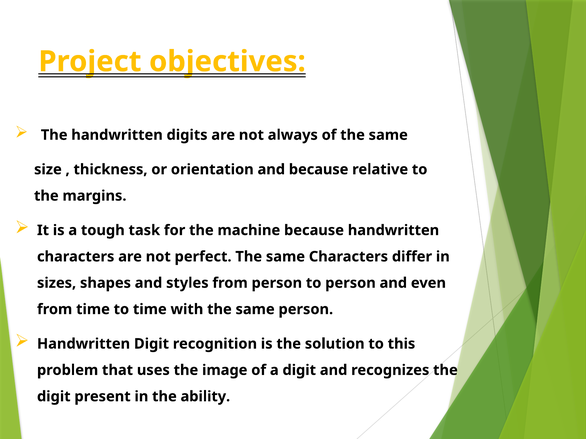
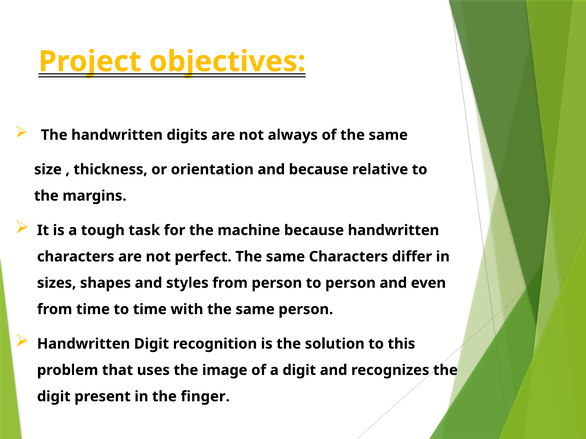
ability: ability -> finger
